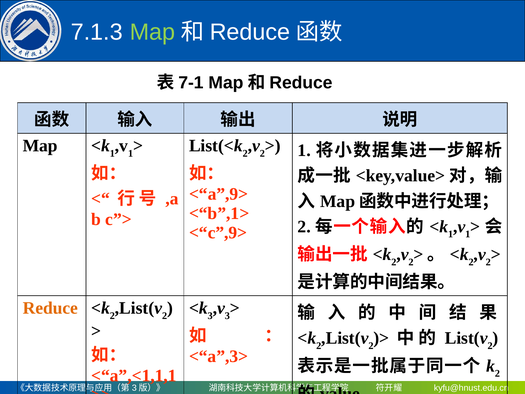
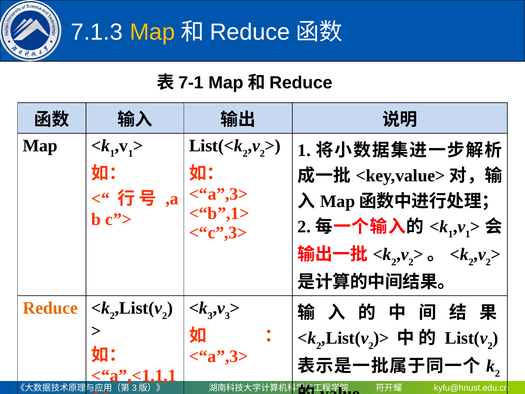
Map at (153, 32) colour: light green -> yellow
<“a”,9> at (219, 194): <“a”,9> -> <“a”,3>
<“c”,9>: <“c”,9> -> <“c”,3>
